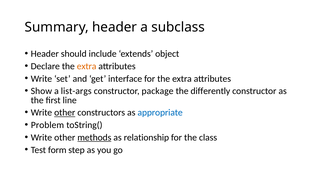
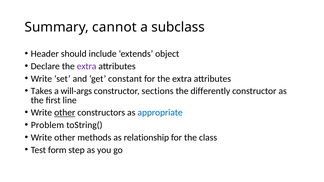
Summary header: header -> cannot
extra at (87, 66) colour: orange -> purple
interface: interface -> constant
Show: Show -> Takes
list-args: list-args -> will-args
package: package -> sections
methods underline: present -> none
